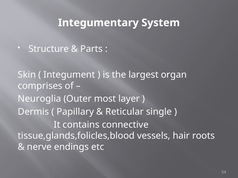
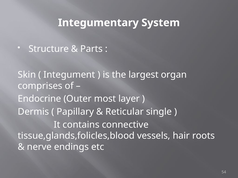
Neuroglia: Neuroglia -> Endocrine
